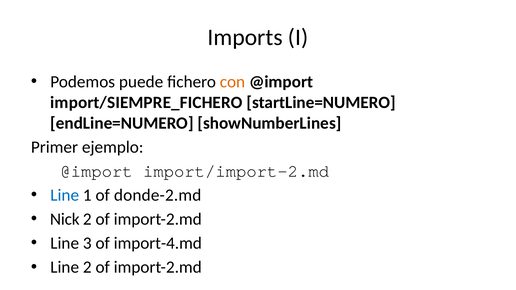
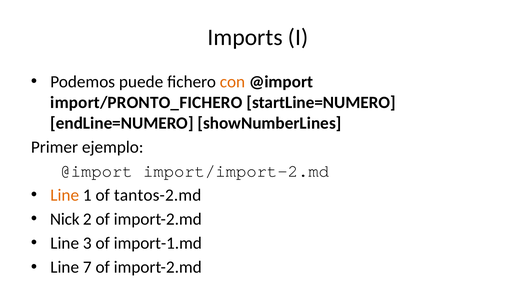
import/SIEMPRE_FICHERO: import/SIEMPRE_FICHERO -> import/PRONTO_FICHERO
Line at (65, 195) colour: blue -> orange
donde-2.md: donde-2.md -> tantos-2.md
import-4.md: import-4.md -> import-1.md
Line 2: 2 -> 7
